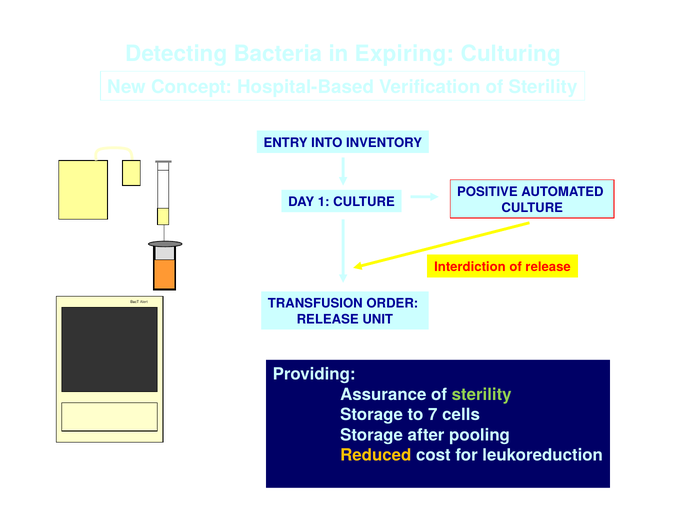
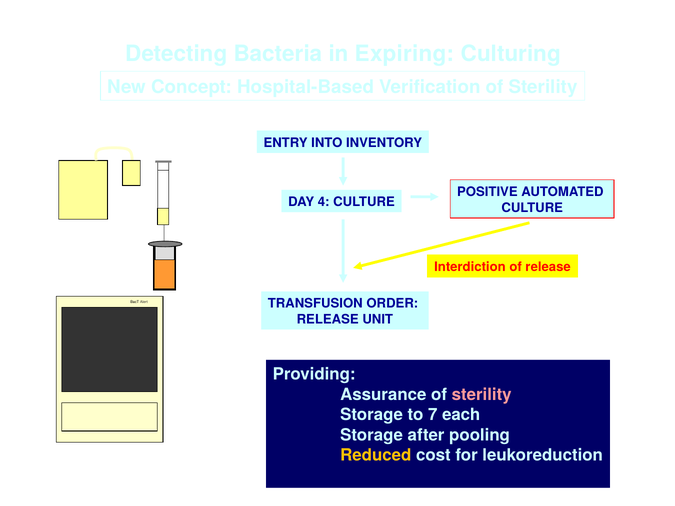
1: 1 -> 4
sterility at (482, 395) colour: light green -> pink
cells: cells -> each
